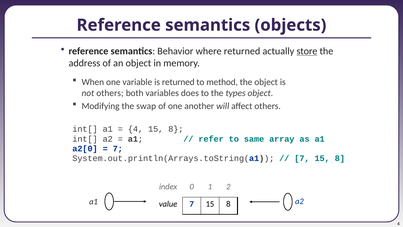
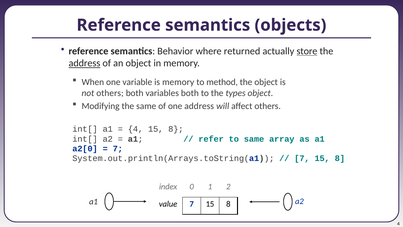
address at (84, 63) underline: none -> present
is returned: returned -> memory
variables does: does -> both
the swap: swap -> same
one another: another -> address
